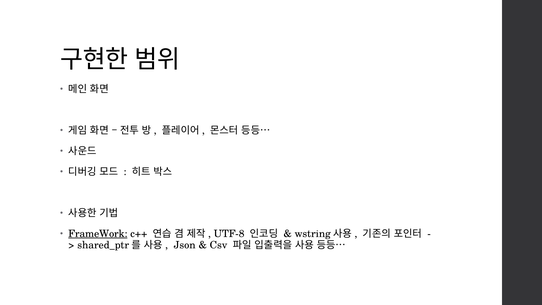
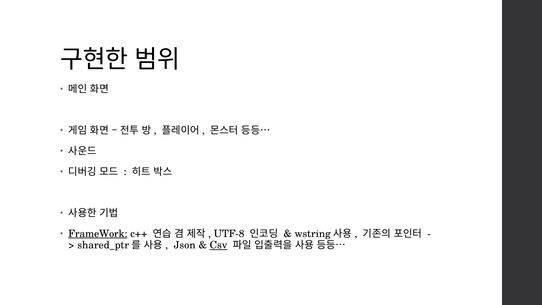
Csv underline: none -> present
